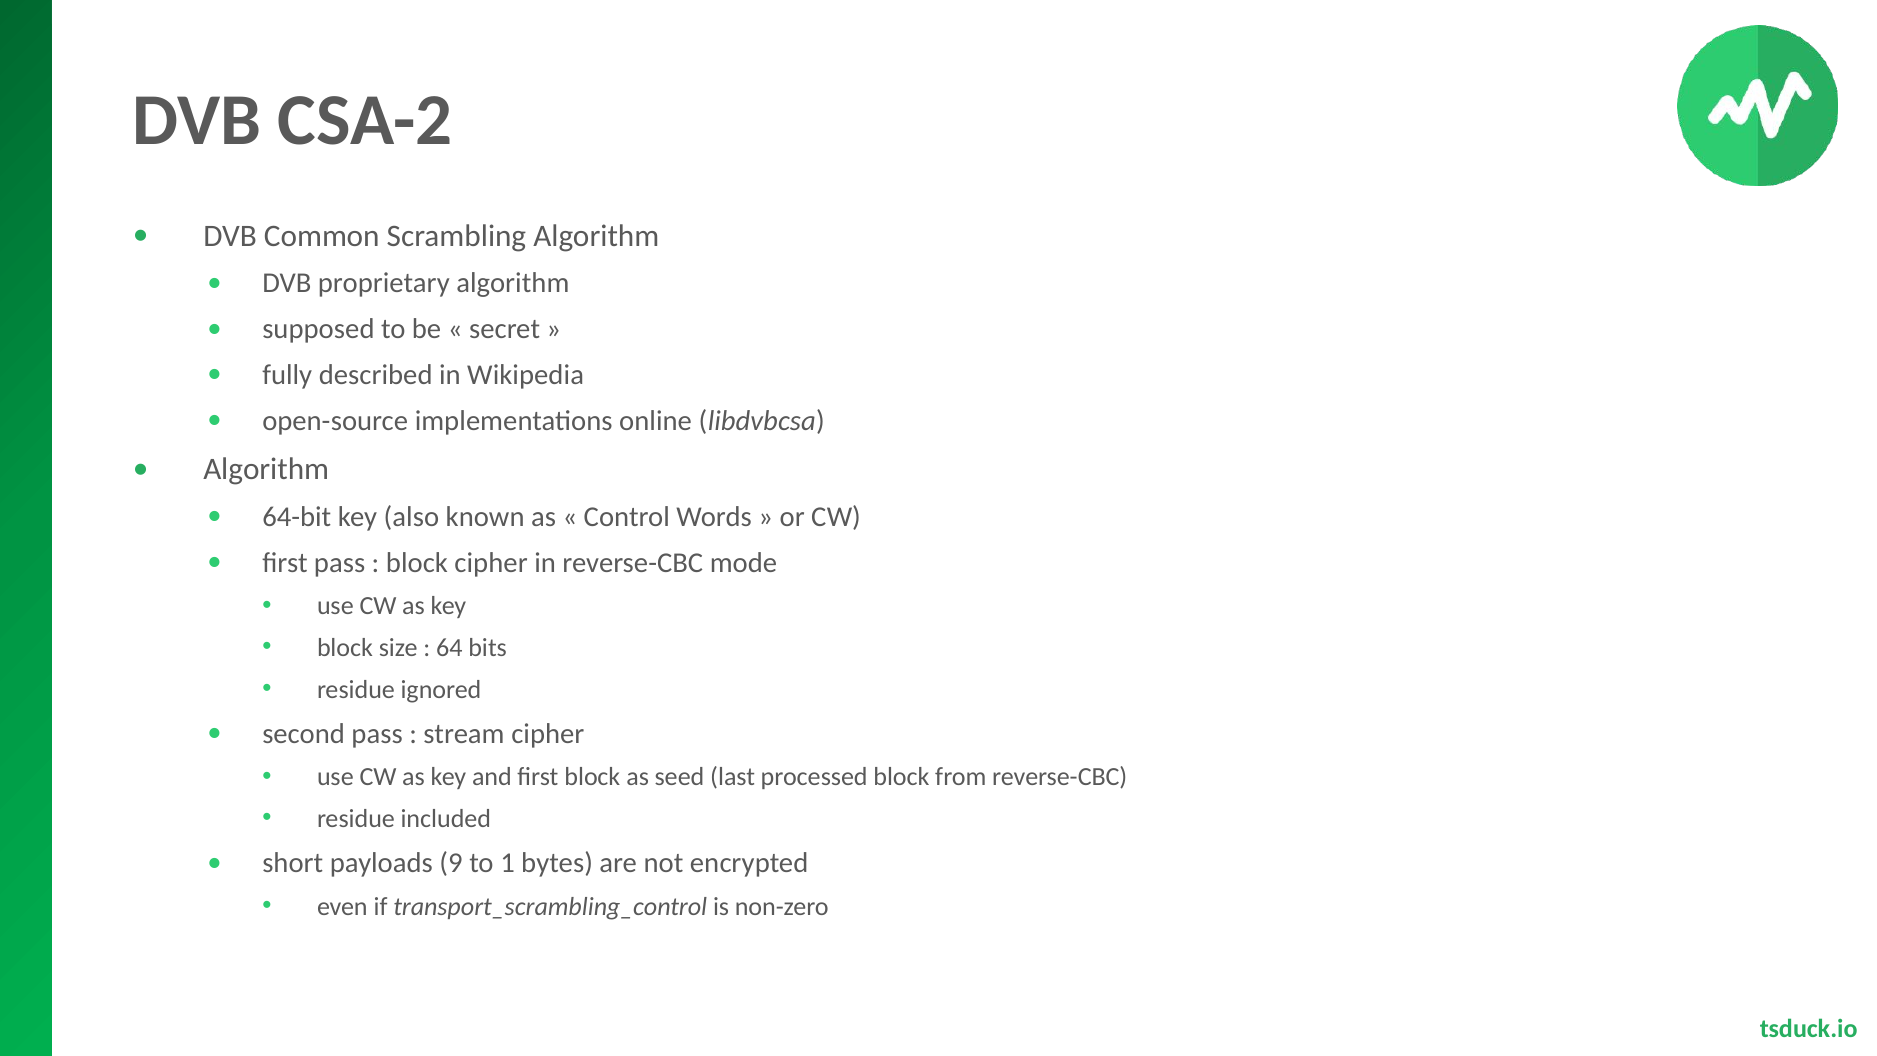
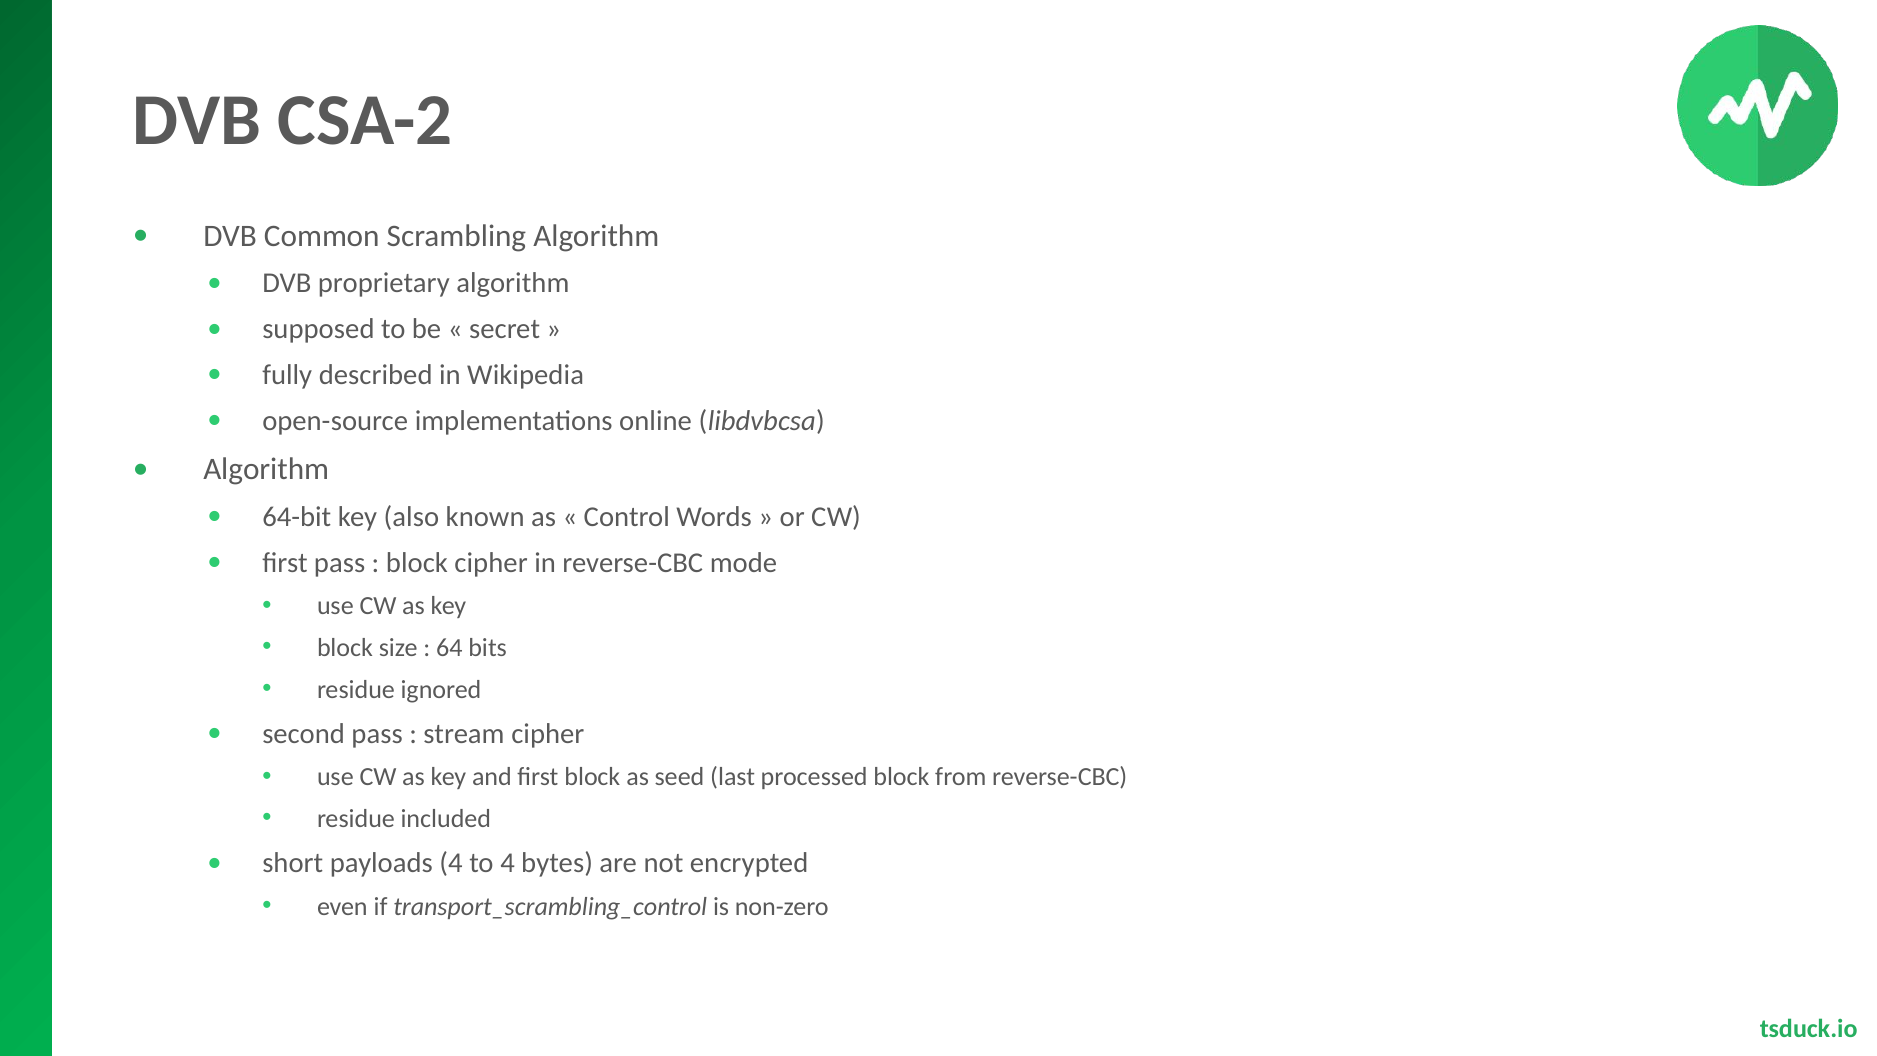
payloads 9: 9 -> 4
to 1: 1 -> 4
